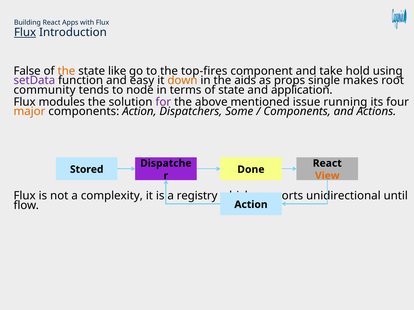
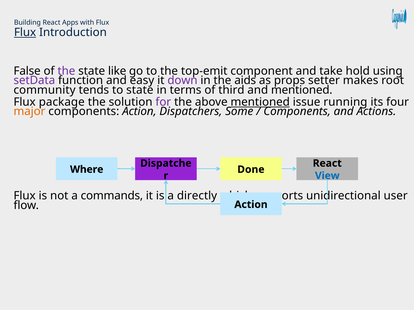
the at (66, 71) colour: orange -> purple
top-fires: top-fires -> top-emit
down colour: orange -> purple
single: single -> setter
to node: node -> state
of state: state -> third
and application: application -> mentioned
modules: modules -> package
mentioned at (260, 102) underline: none -> present
Stored: Stored -> Where
View colour: orange -> blue
complexity: complexity -> commands
registry: registry -> directly
until: until -> user
